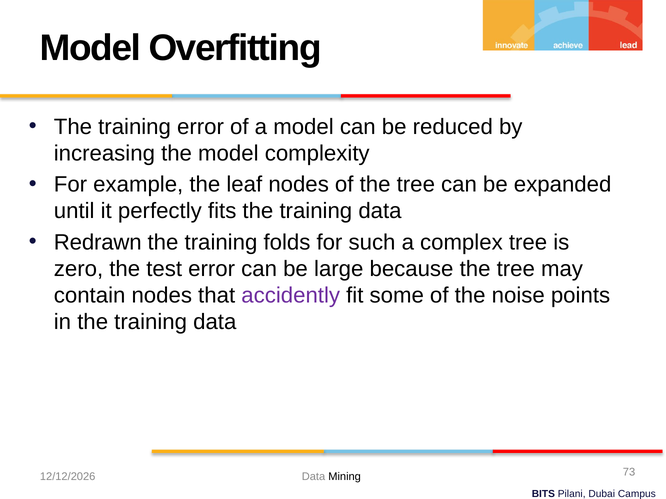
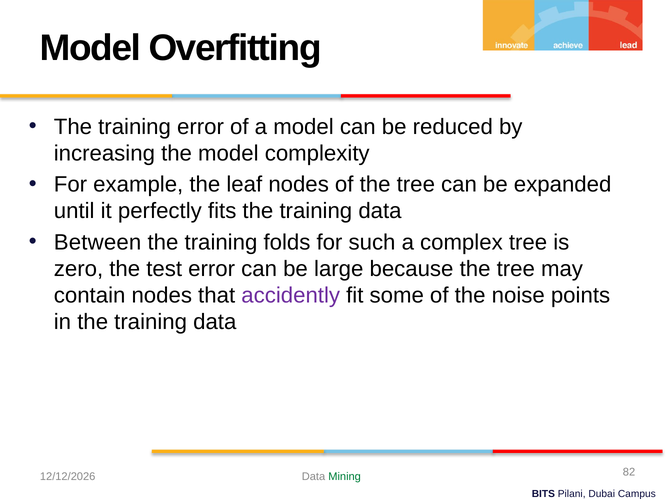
Redrawn: Redrawn -> Between
Mining colour: black -> green
73: 73 -> 82
